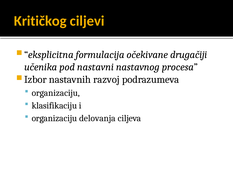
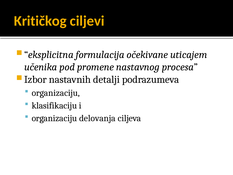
drugačiji: drugačiji -> uticajem
nastavni: nastavni -> promene
razvoj: razvoj -> detalji
